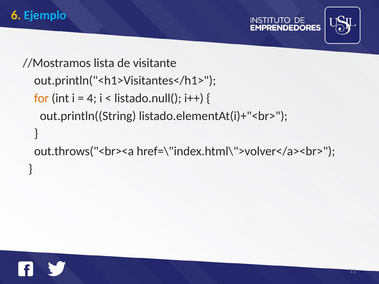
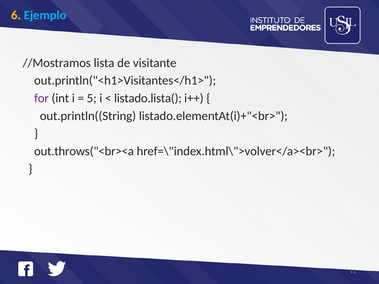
for colour: orange -> purple
4: 4 -> 5
listado.null(: listado.null( -> listado.lista(
